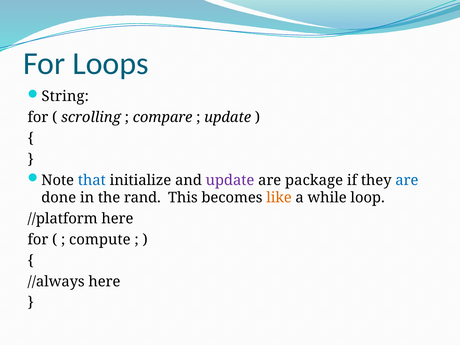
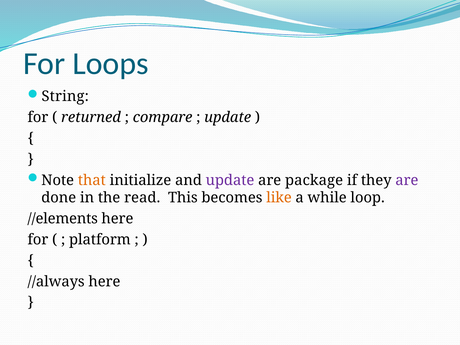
scrolling: scrolling -> returned
that colour: blue -> orange
are at (407, 180) colour: blue -> purple
rand: rand -> read
//platform: //platform -> //elements
compute: compute -> platform
